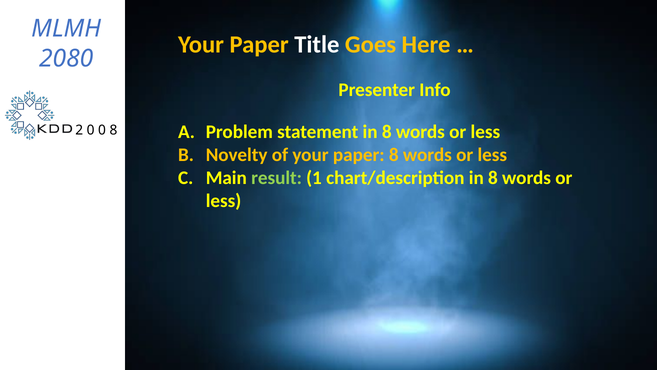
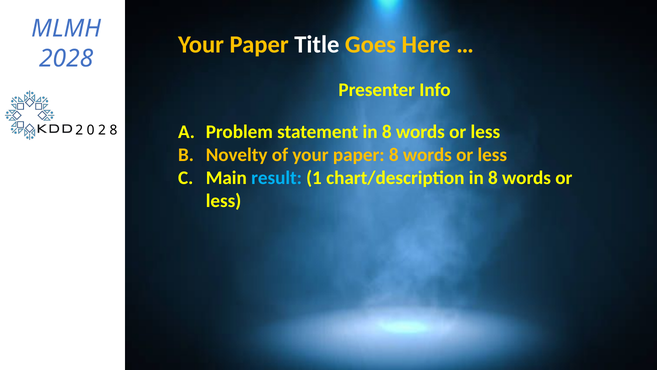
2080: 2080 -> 2028
0 at (102, 130): 0 -> 2
result colour: light green -> light blue
